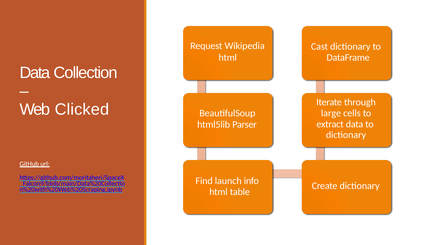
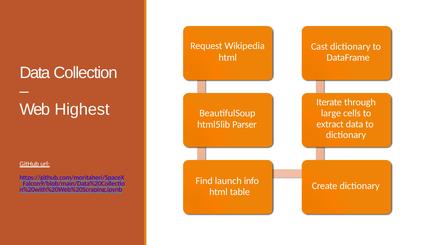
Clicked: Clicked -> Highest
